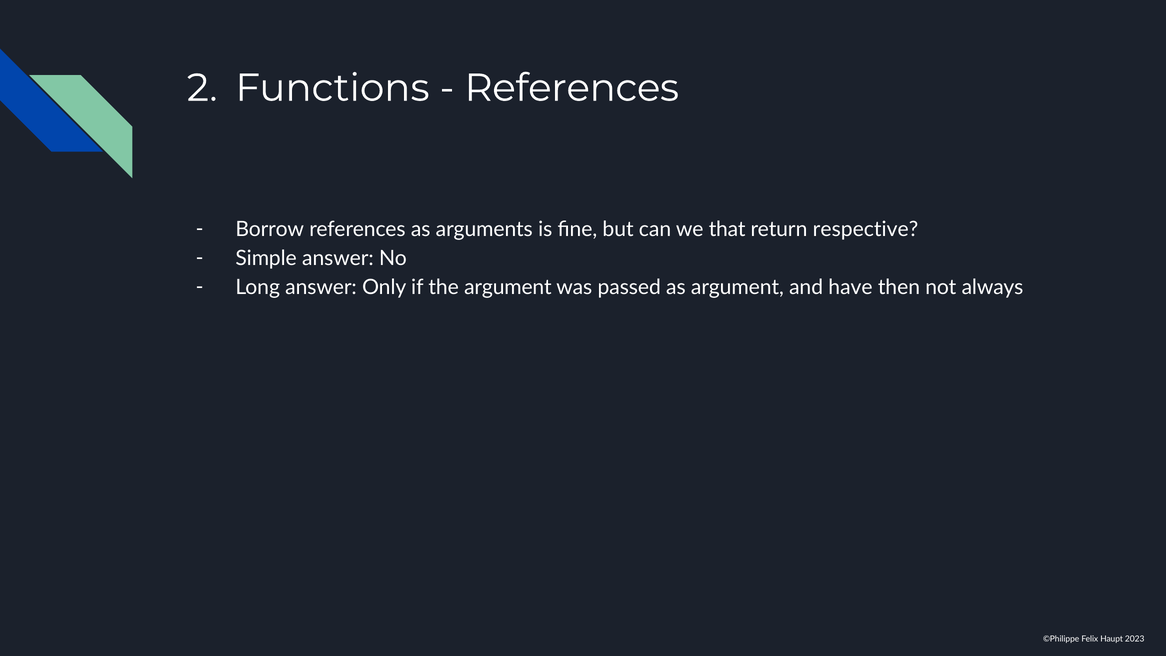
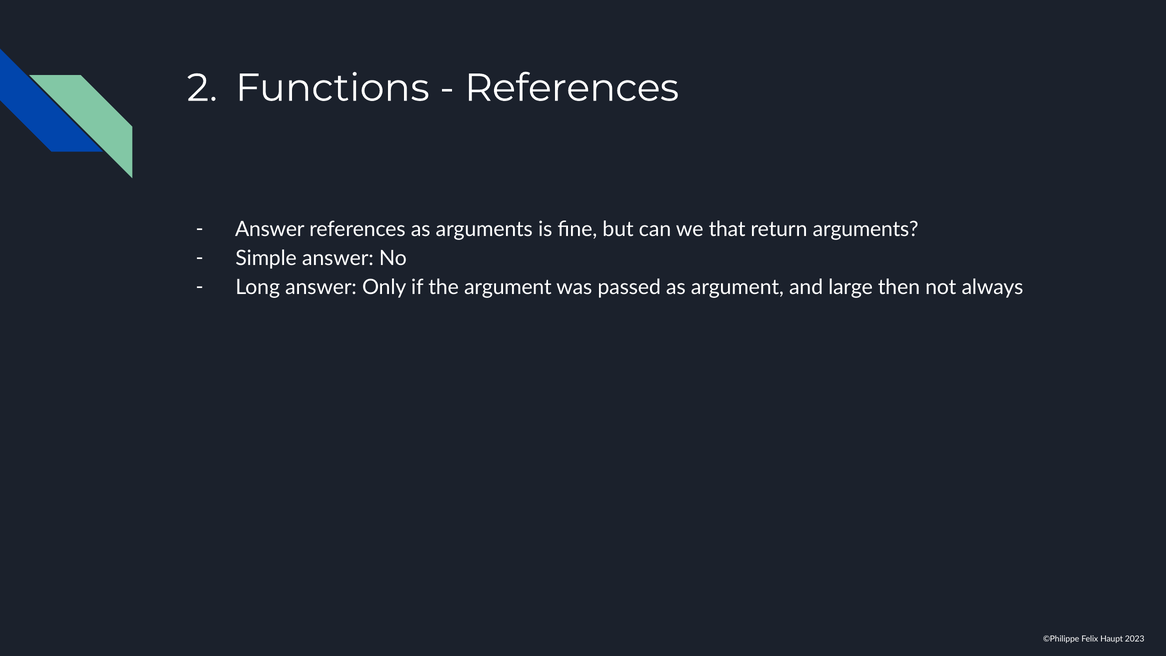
Borrow at (270, 229): Borrow -> Answer
return respective: respective -> arguments
have: have -> large
